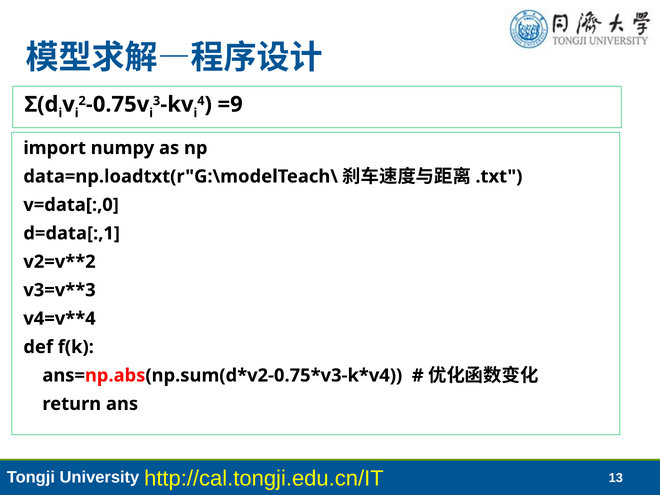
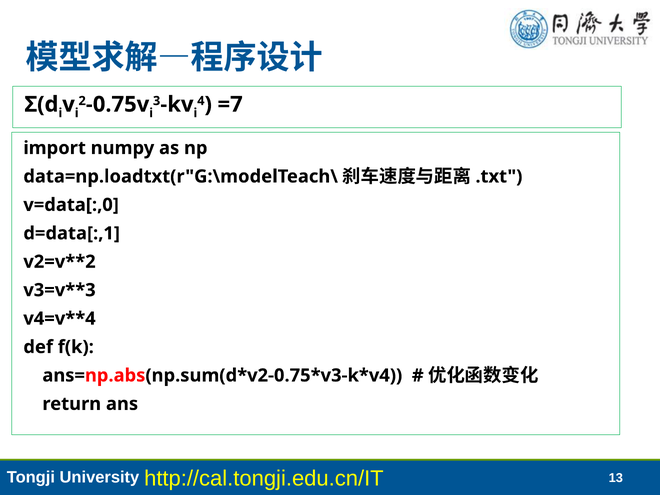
=9: =9 -> =7
